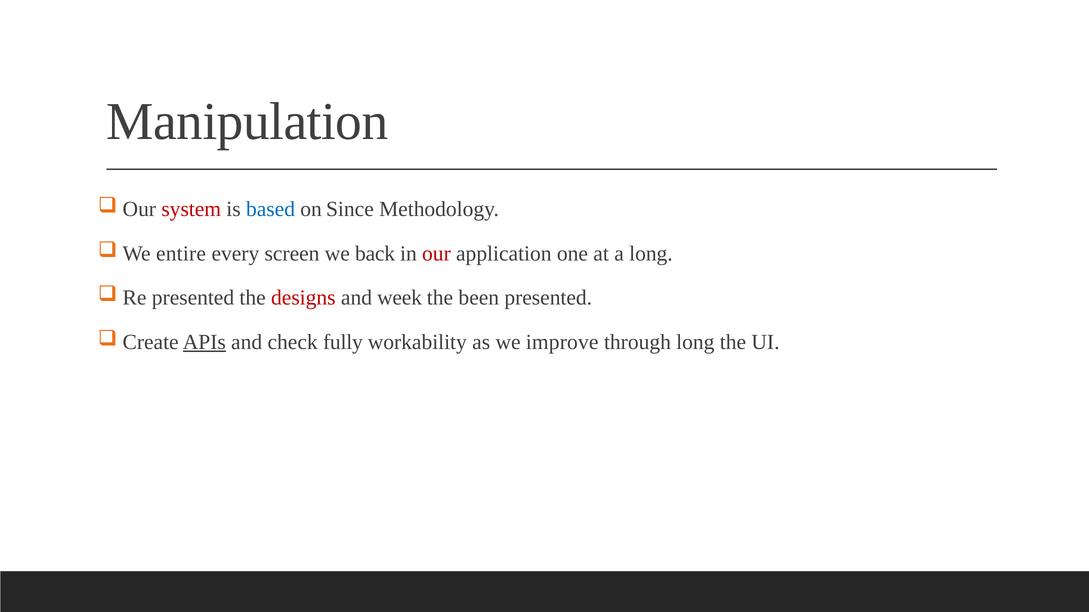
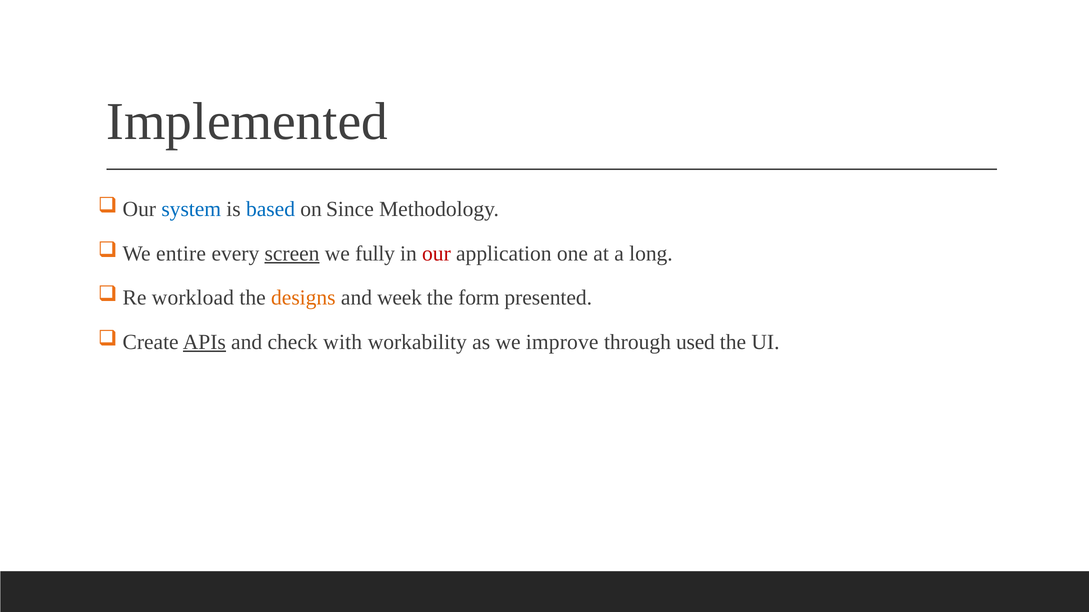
Manipulation: Manipulation -> Implemented
system colour: red -> blue
screen underline: none -> present
back: back -> fully
Re presented: presented -> workload
designs colour: red -> orange
been: been -> form
fully: fully -> with
through long: long -> used
